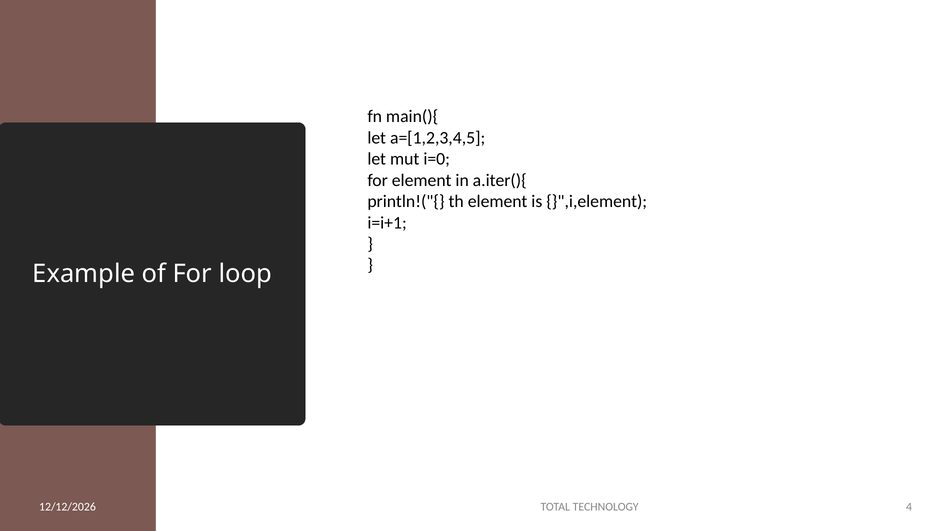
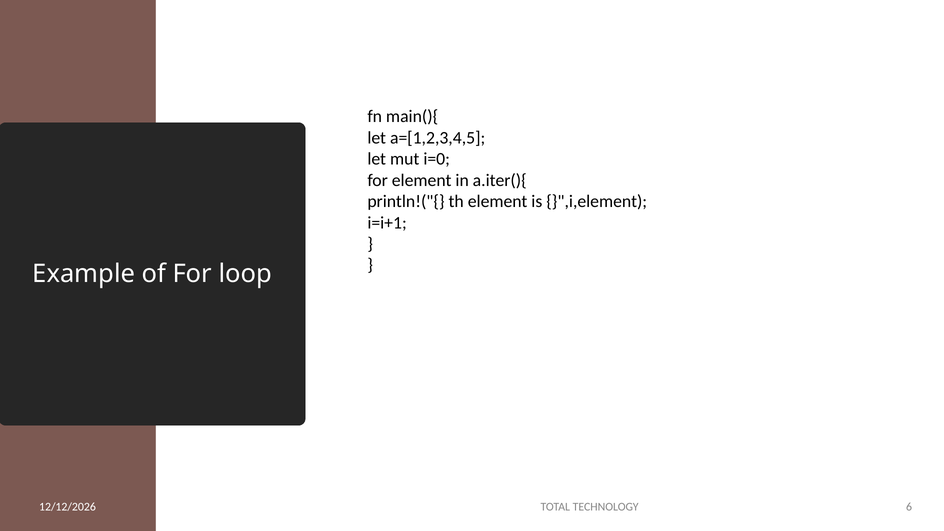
4: 4 -> 6
